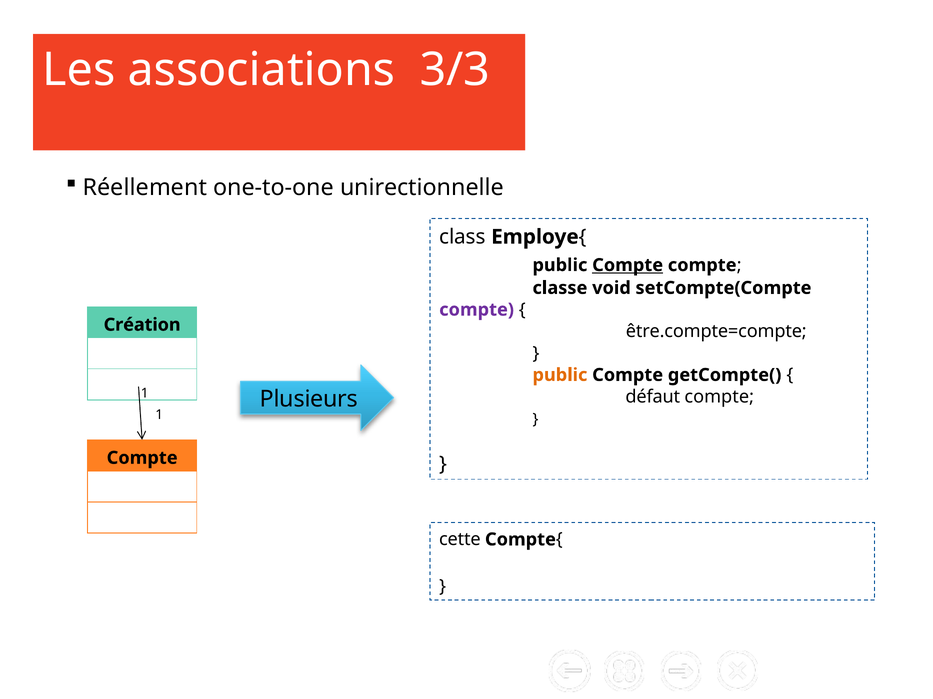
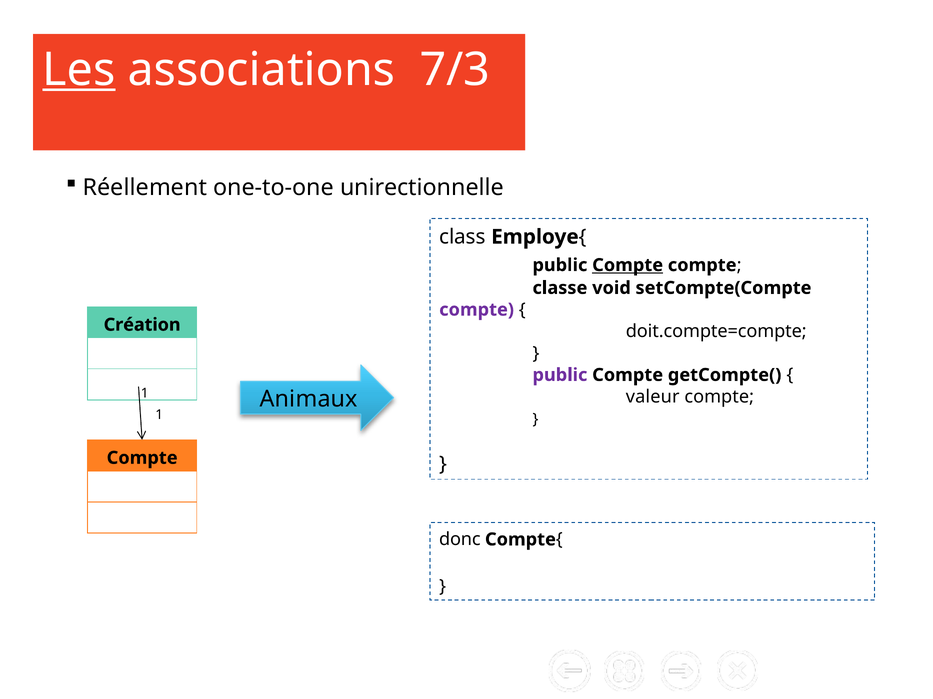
Les underline: none -> present
3/3: 3/3 -> 7/3
être.compte=compte: être.compte=compte -> doit.compte=compte
public at (560, 375) colour: orange -> purple
défaut: défaut -> valeur
Plusieurs: Plusieurs -> Animaux
cette: cette -> donc
